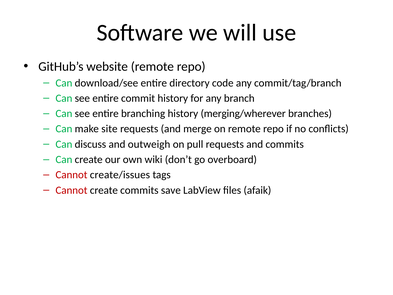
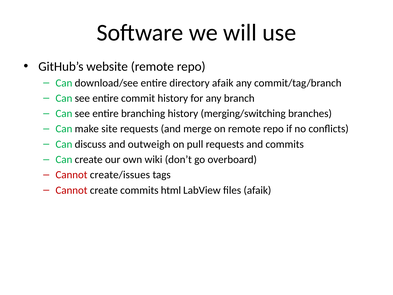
directory code: code -> afaik
merging/wherever: merging/wherever -> merging/switching
save: save -> html
